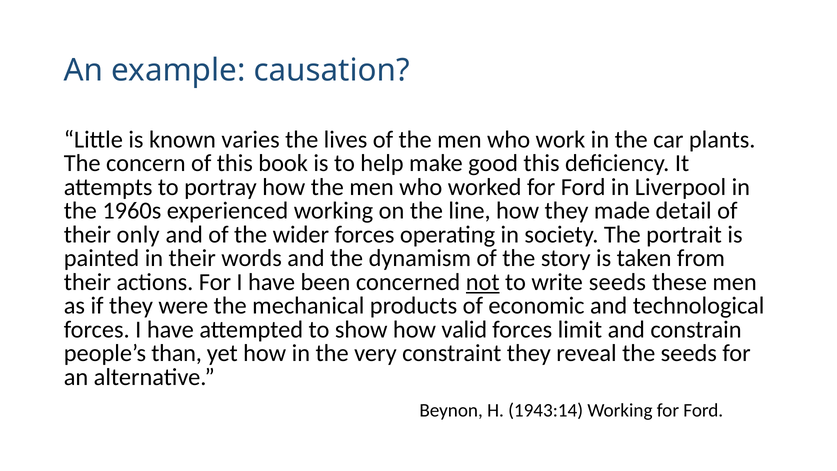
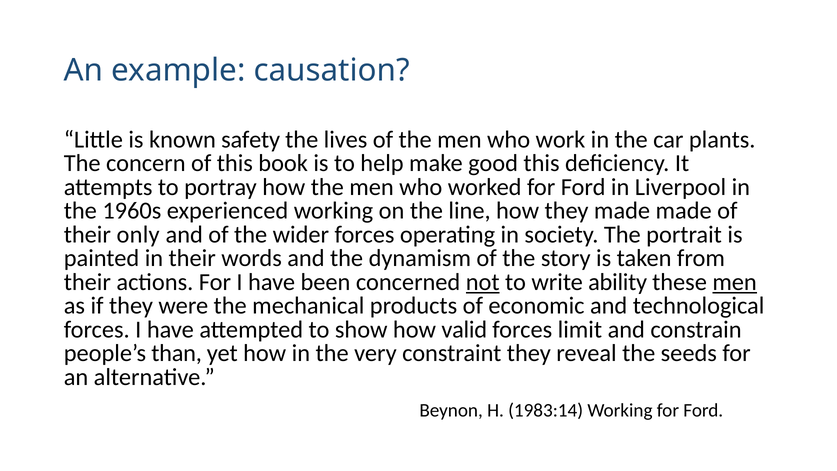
varies: varies -> safety
made detail: detail -> made
write seeds: seeds -> ability
men at (735, 282) underline: none -> present
1943:14: 1943:14 -> 1983:14
